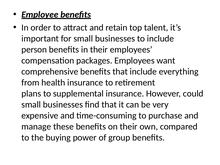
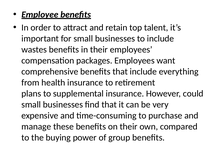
person: person -> wastes
